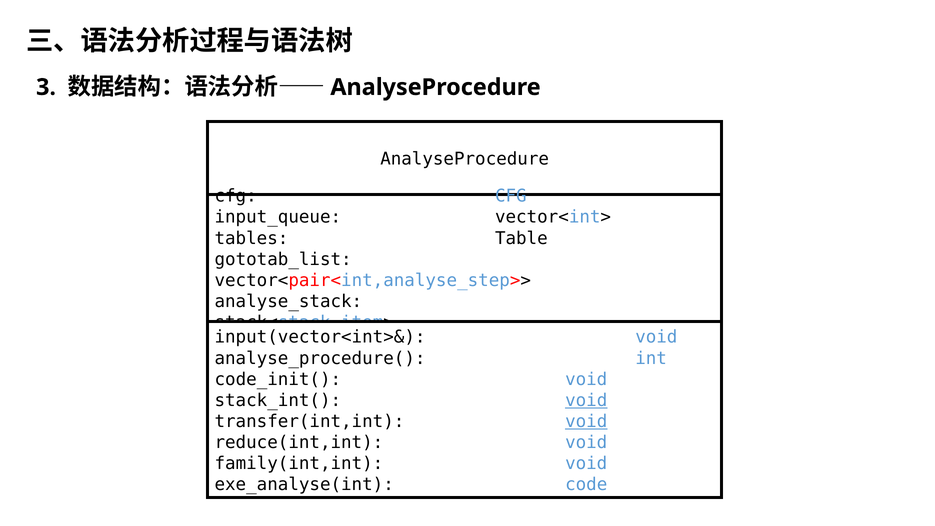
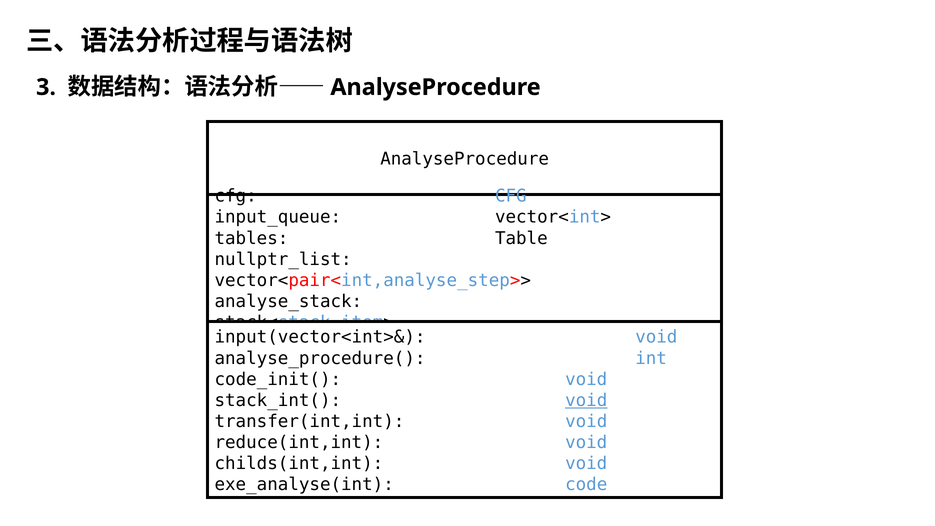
gototab_list: gototab_list -> nullptr_list
void at (586, 421) underline: present -> none
family(int,int: family(int,int -> childs(int,int
